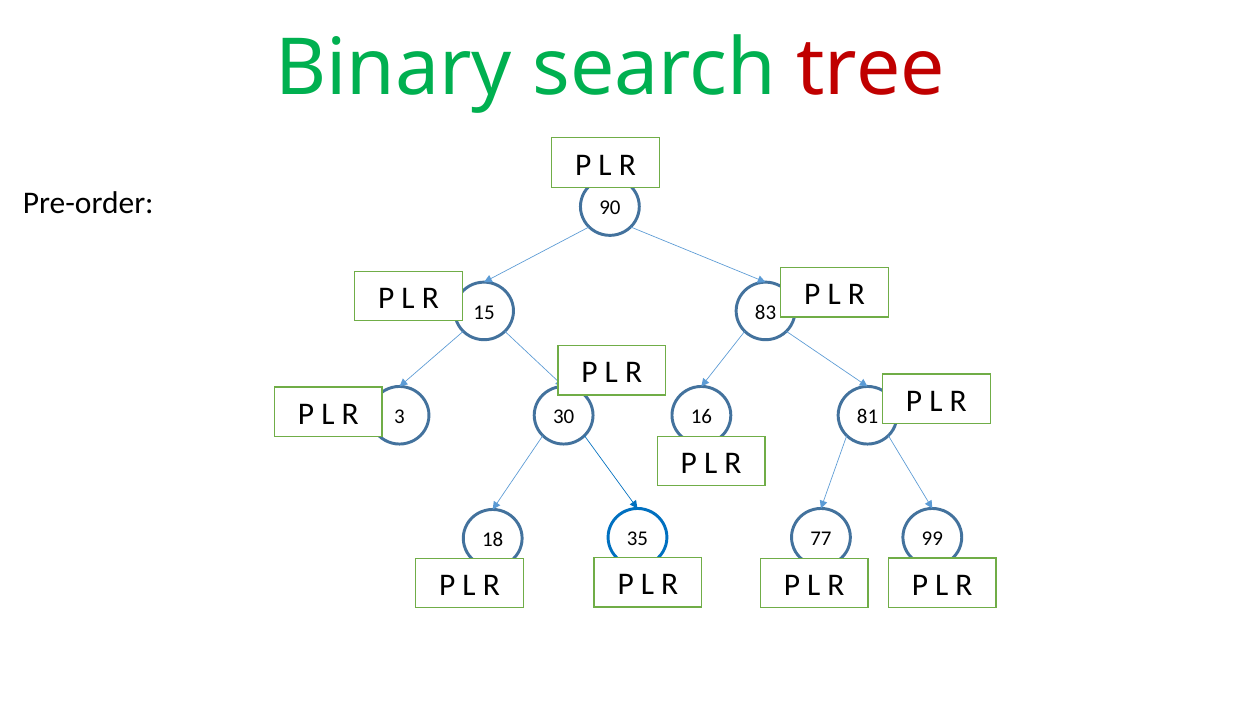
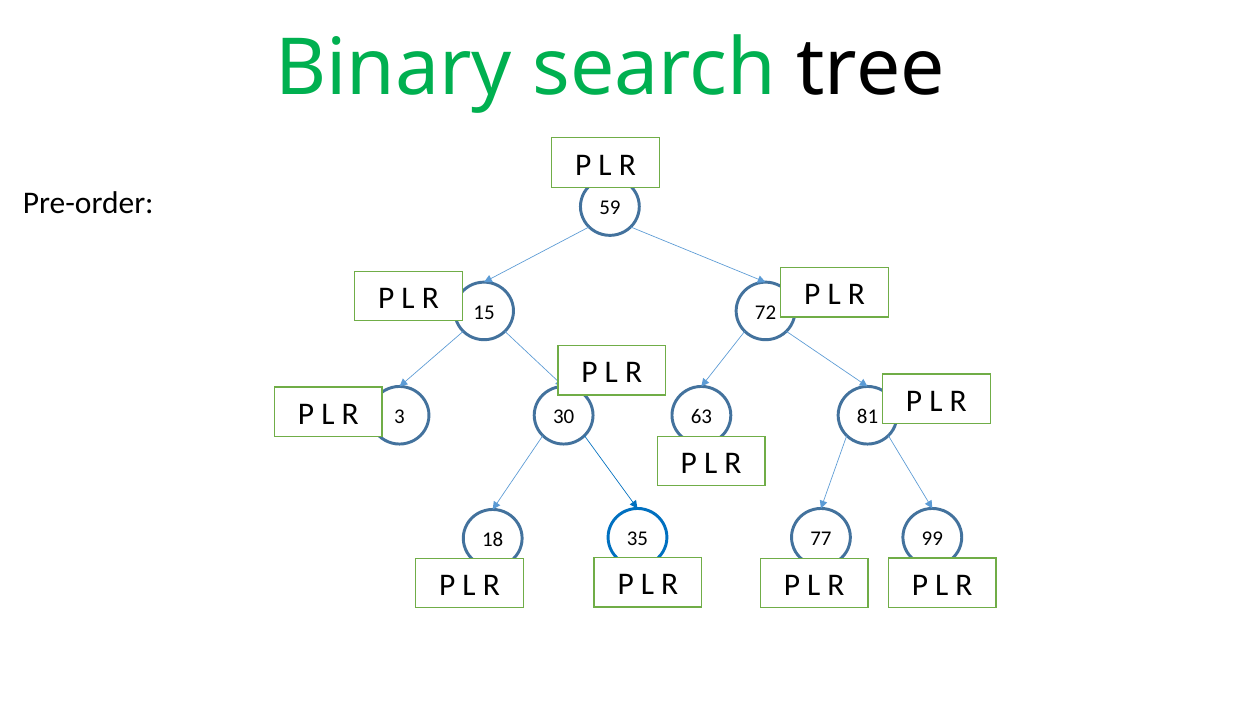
tree colour: red -> black
90: 90 -> 59
83: 83 -> 72
16: 16 -> 63
